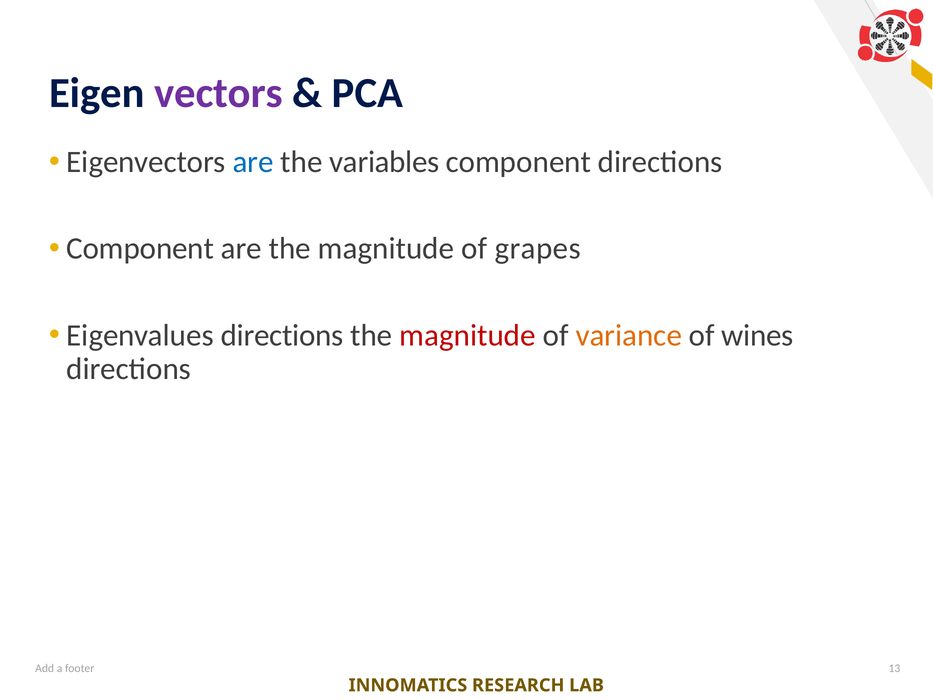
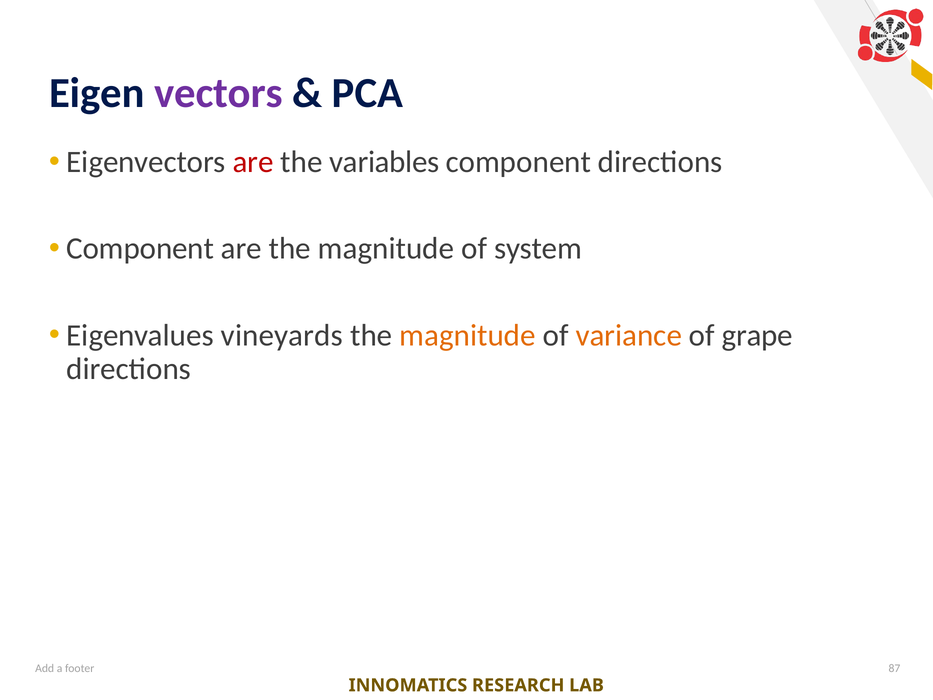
are at (253, 162) colour: blue -> red
grapes: grapes -> system
Eigenvalues directions: directions -> vineyards
magnitude at (468, 335) colour: red -> orange
wines: wines -> grape
13: 13 -> 87
